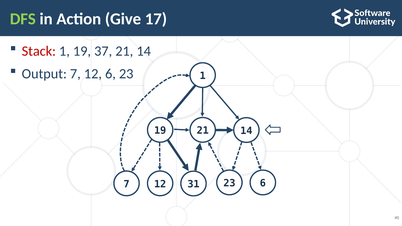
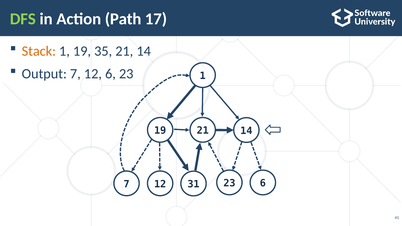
Give: Give -> Path
Stack colour: red -> orange
37: 37 -> 35
